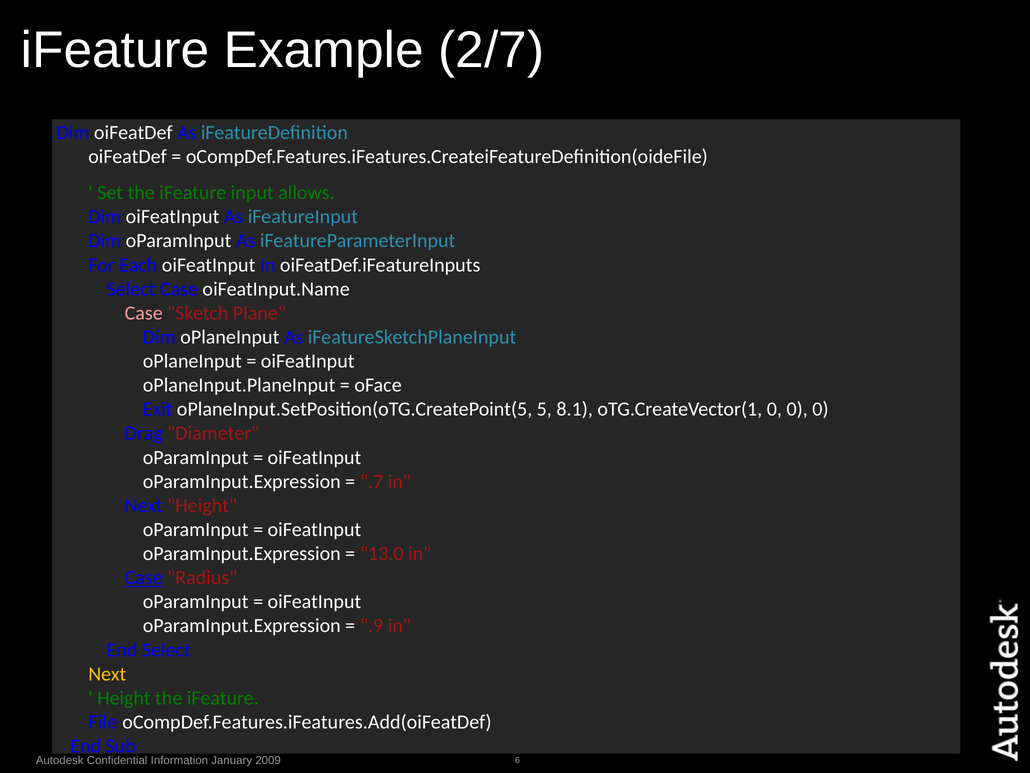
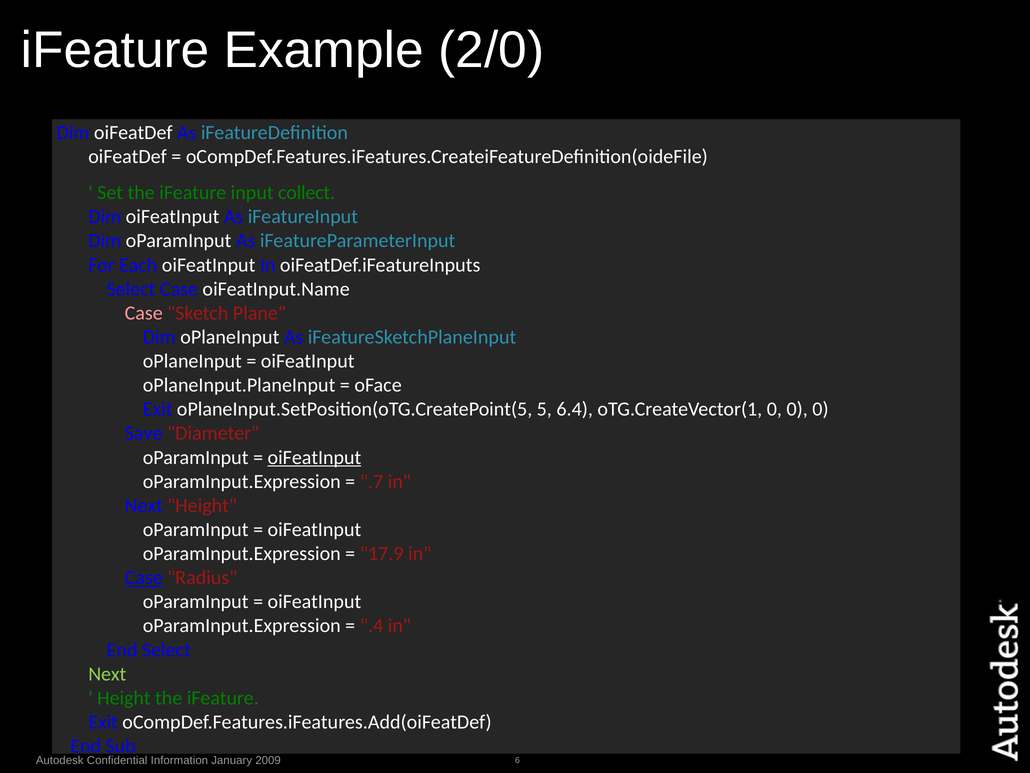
2/7: 2/7 -> 2/0
allows: allows -> collect
8.1: 8.1 -> 6.4
Drag: Drag -> Save
oiFeatInput at (314, 457) underline: none -> present
13.0: 13.0 -> 17.9
.9: .9 -> .4
Next at (107, 674) colour: yellow -> light green
File at (103, 722): File -> Exit
